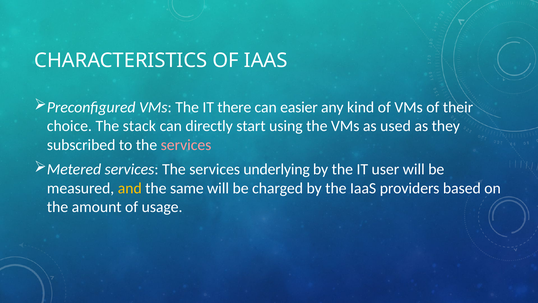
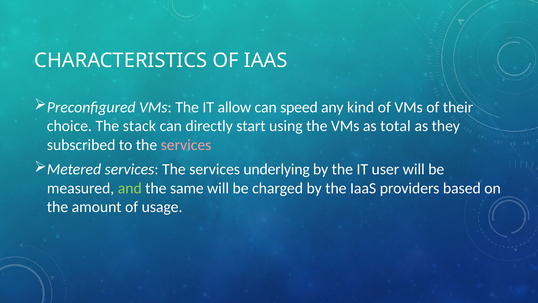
there: there -> allow
easier: easier -> speed
used: used -> total
and colour: yellow -> light green
